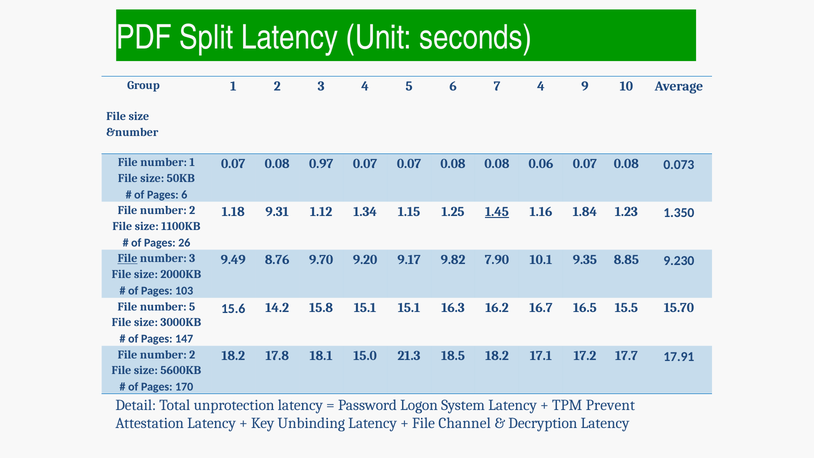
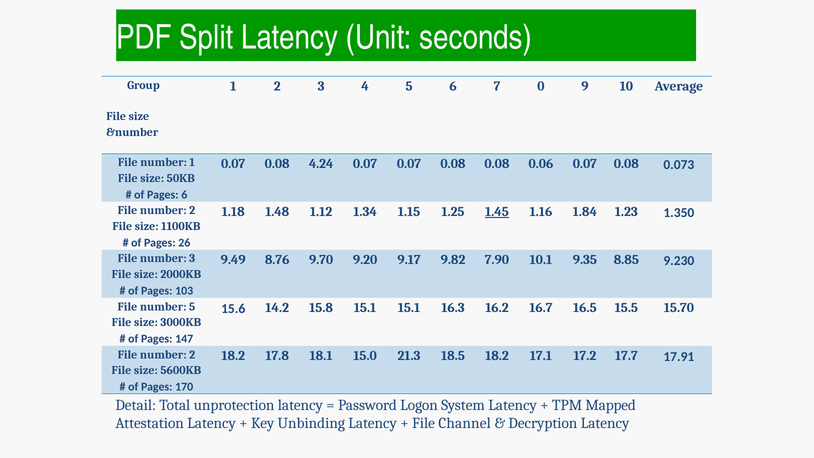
7 4: 4 -> 0
0.97: 0.97 -> 4.24
9.31: 9.31 -> 1.48
File at (127, 258) underline: present -> none
Prevent: Prevent -> Mapped
